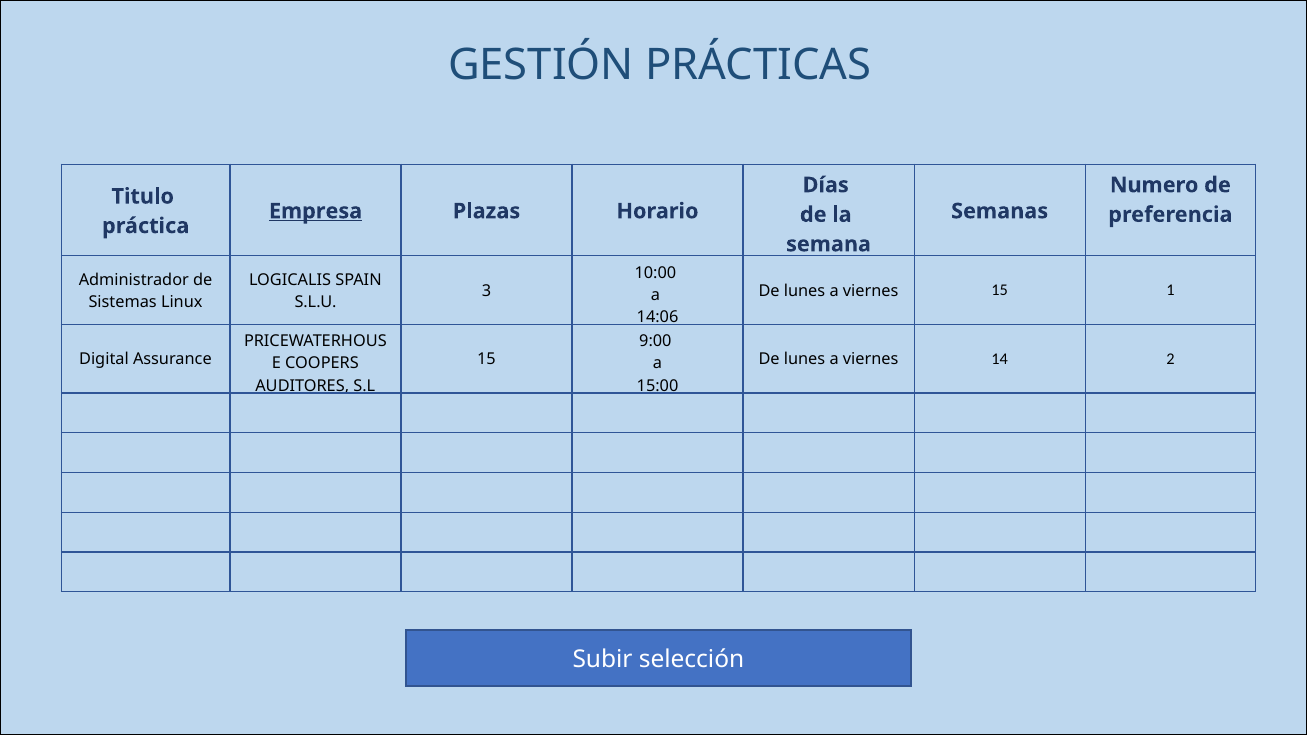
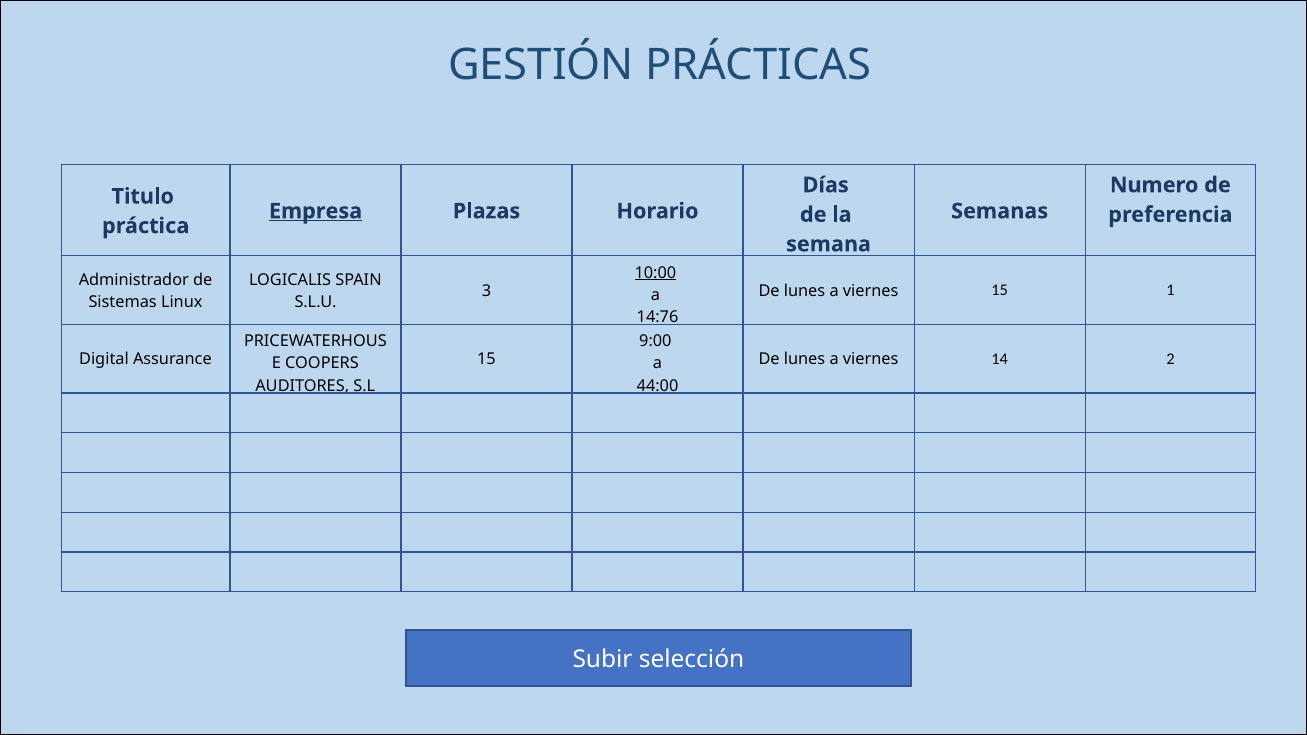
10:00 underline: none -> present
14:06: 14:06 -> 14:76
15:00: 15:00 -> 44:00
